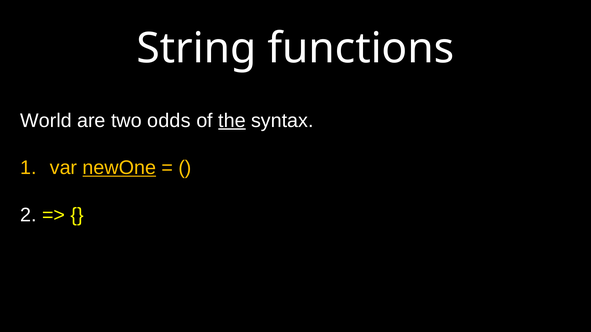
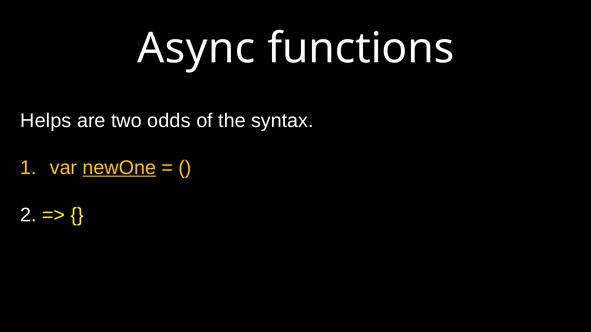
String: String -> Async
World: World -> Helps
the underline: present -> none
